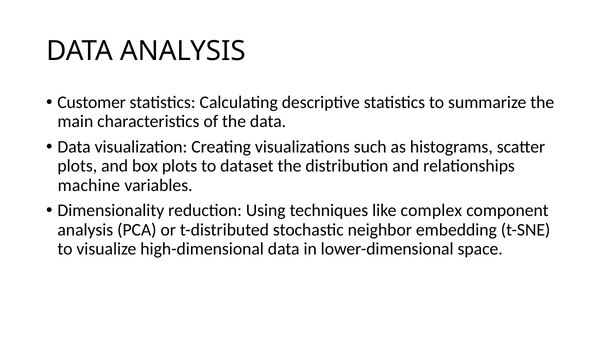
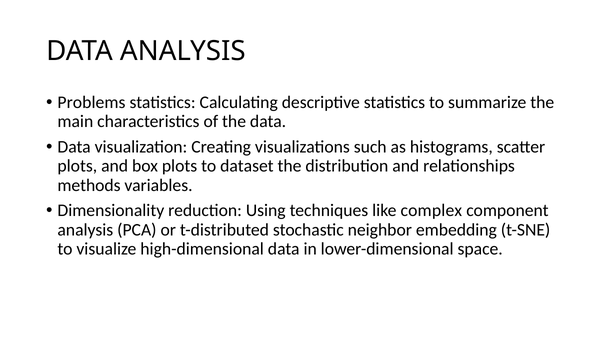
Customer: Customer -> Problems
machine: machine -> methods
